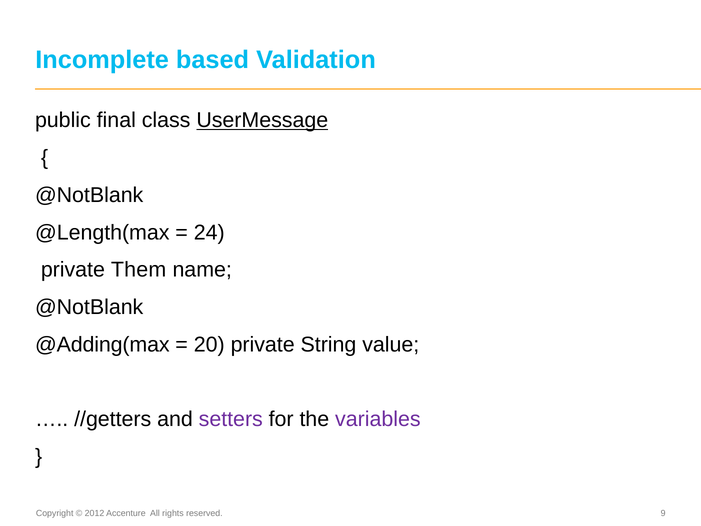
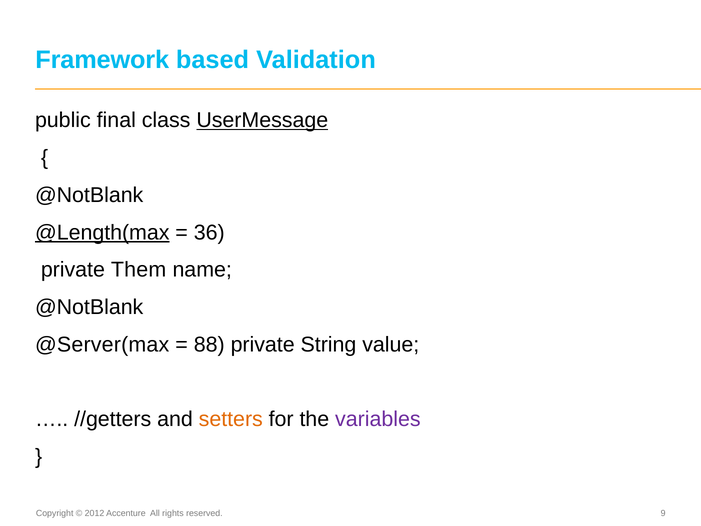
Incomplete: Incomplete -> Framework
@Length(max underline: none -> present
24: 24 -> 36
@Adding(max: @Adding(max -> @Server(max
20: 20 -> 88
setters colour: purple -> orange
